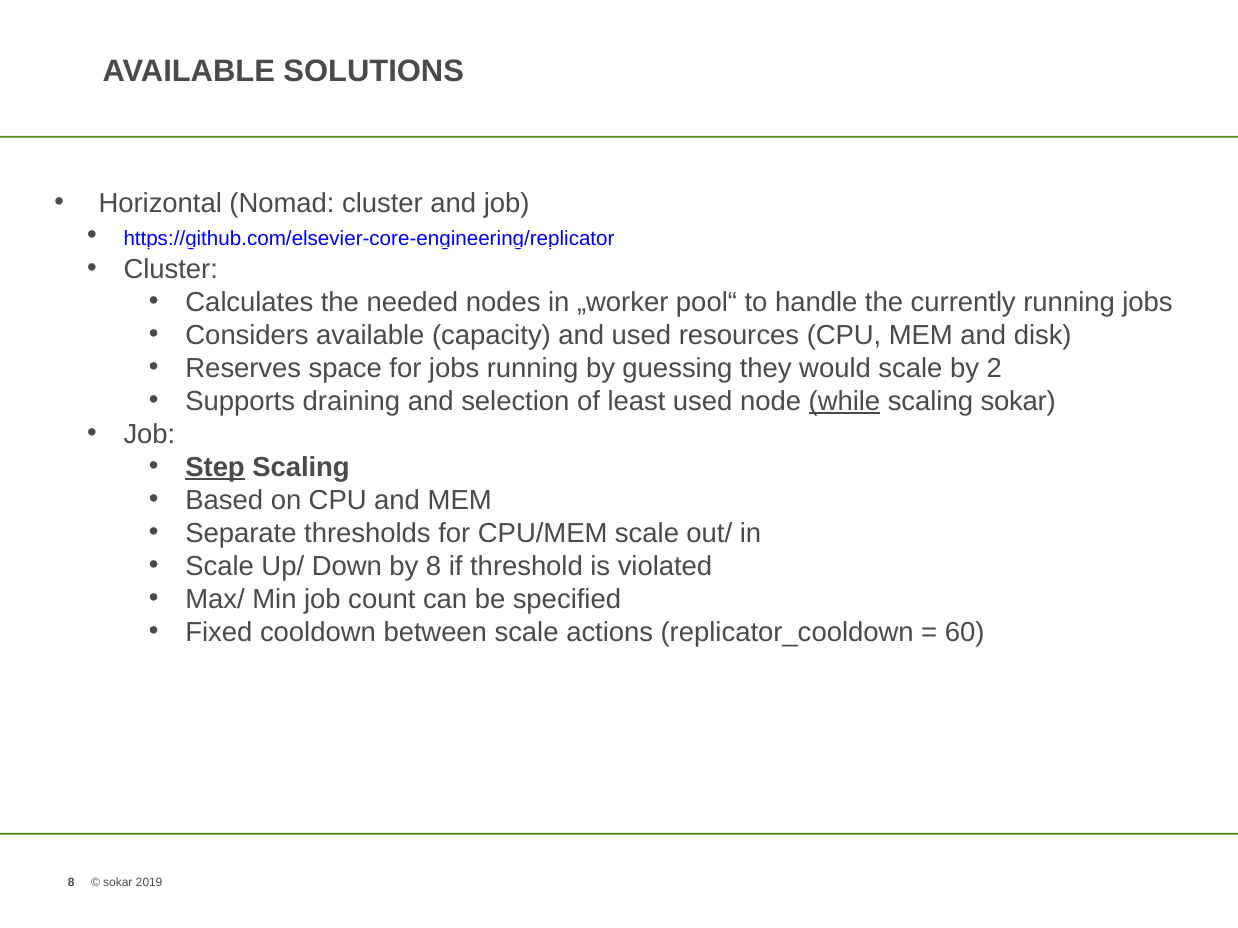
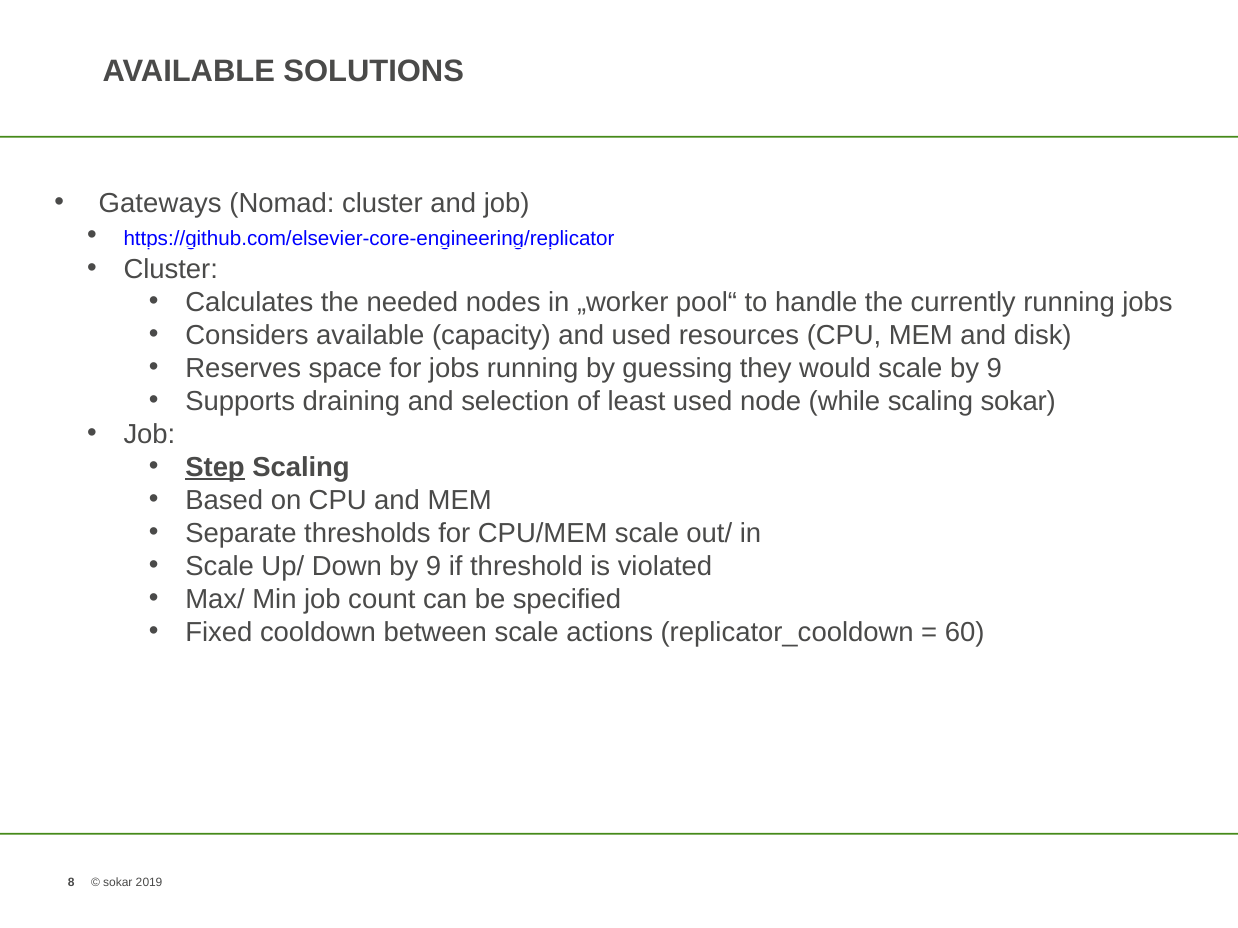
Horizontal: Horizontal -> Gateways
scale by 2: 2 -> 9
while underline: present -> none
Down by 8: 8 -> 9
